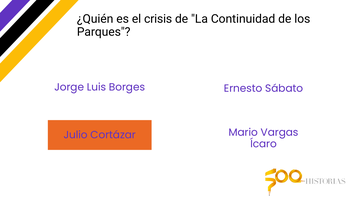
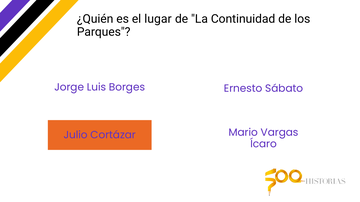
crisis: crisis -> lugar
